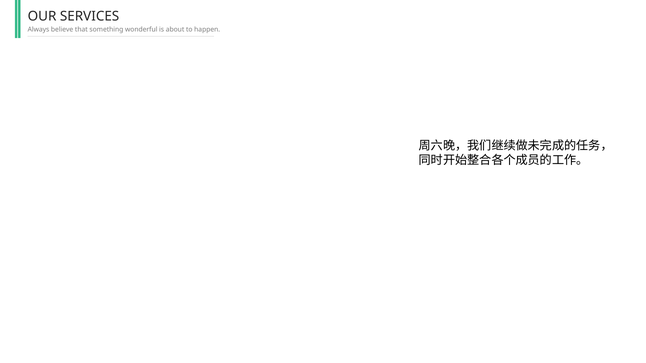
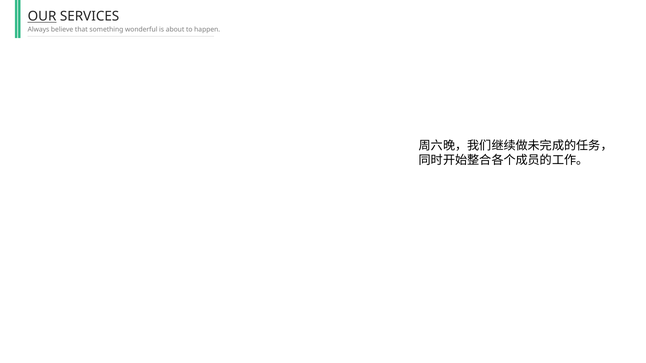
OUR underline: none -> present
